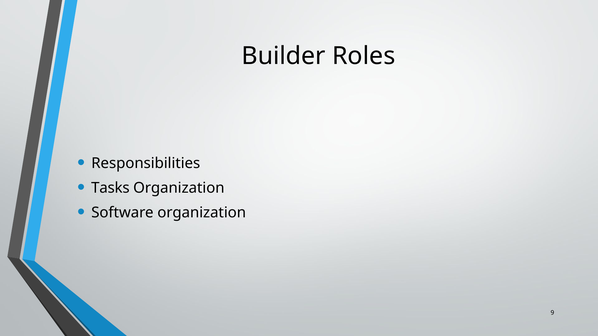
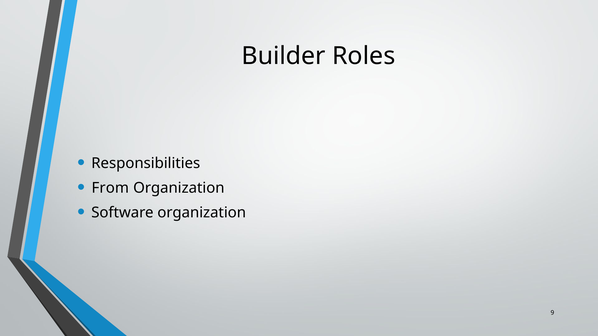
Tasks: Tasks -> From
